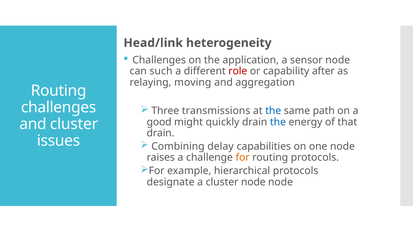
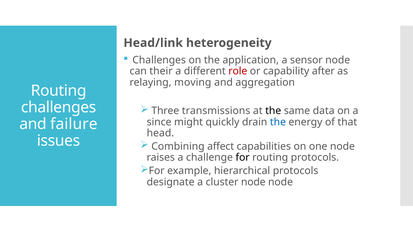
such: such -> their
the at (273, 111) colour: blue -> black
path: path -> data
good: good -> since
and cluster: cluster -> failure
drain at (161, 133): drain -> head
delay: delay -> affect
for at (243, 158) colour: orange -> black
